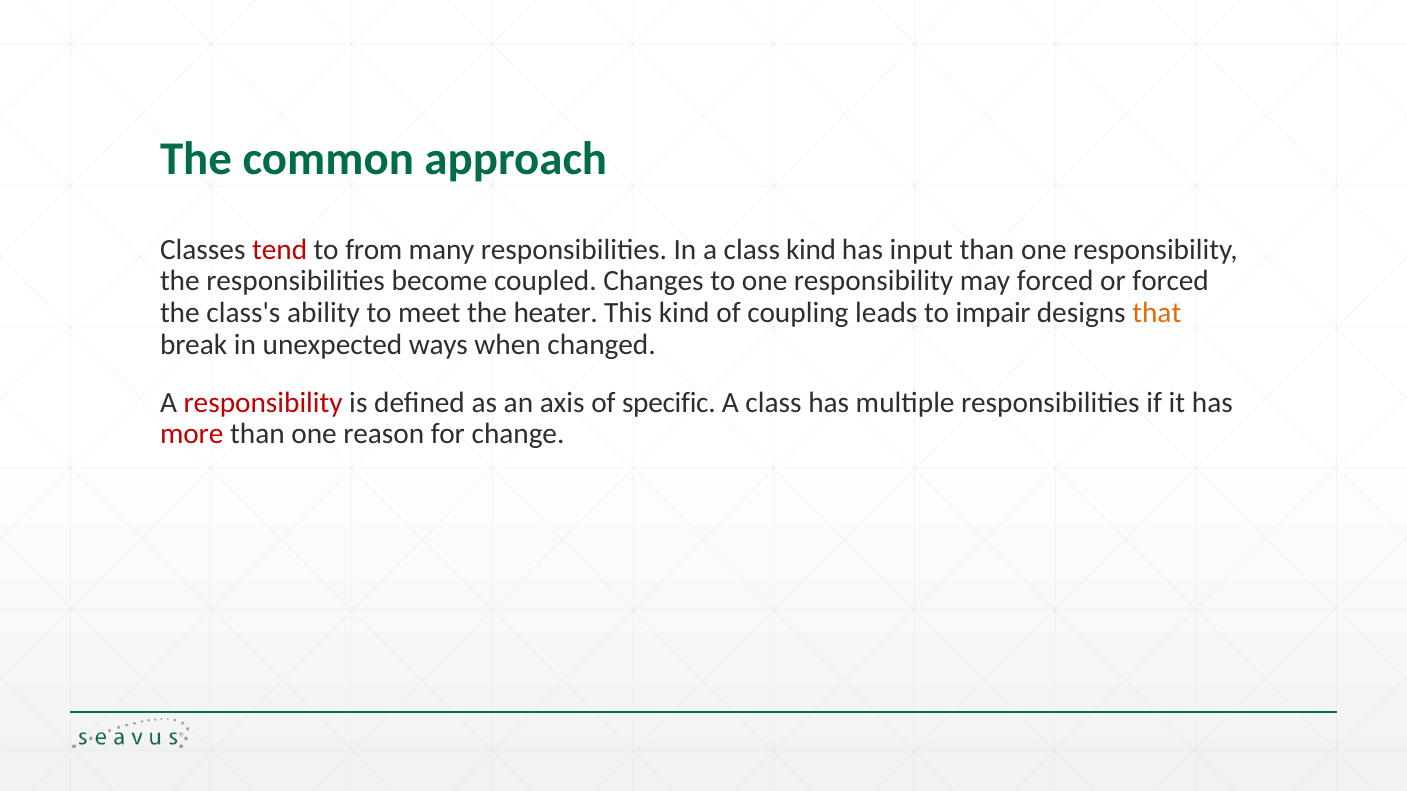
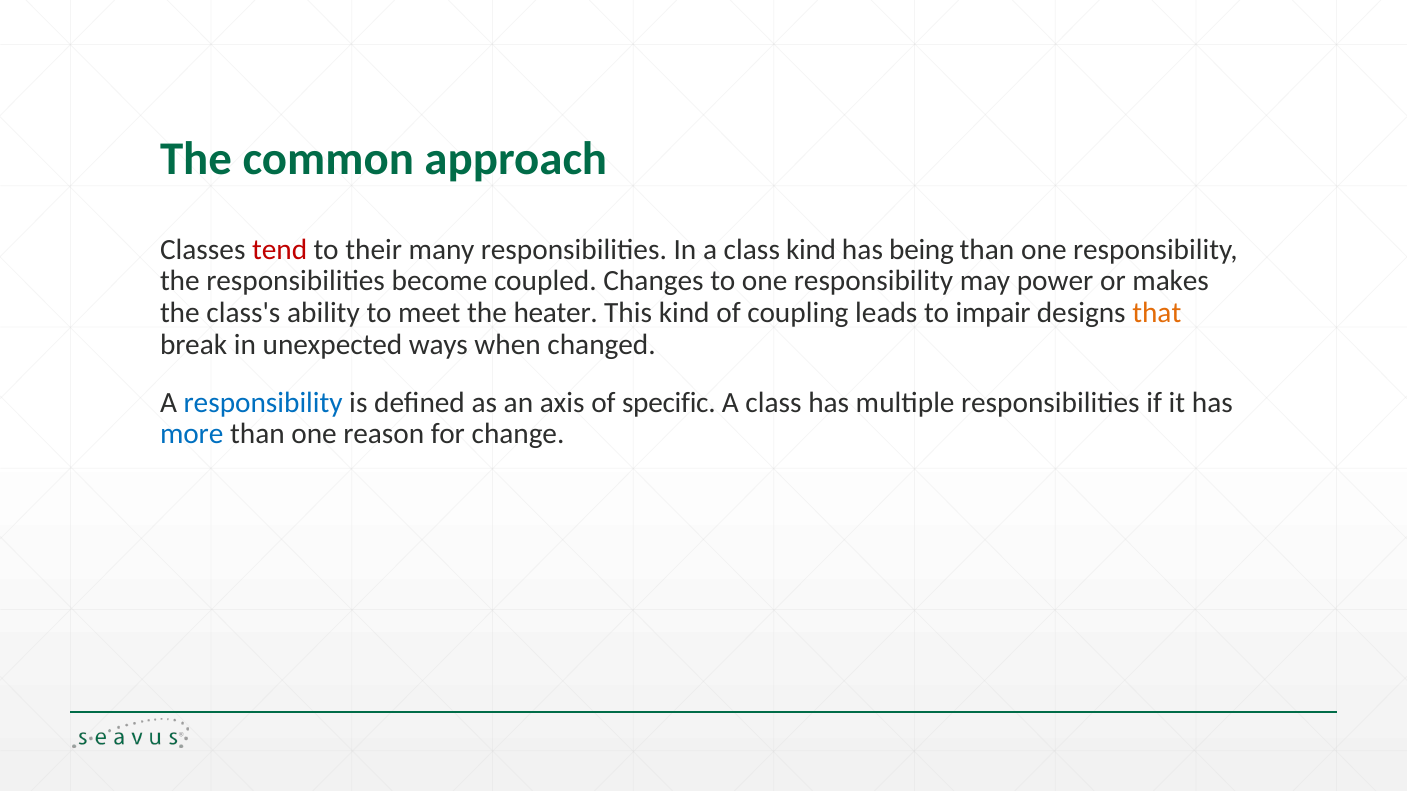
from: from -> their
input: input -> being
may forced: forced -> power
or forced: forced -> makes
responsibility at (263, 403) colour: red -> blue
more colour: red -> blue
